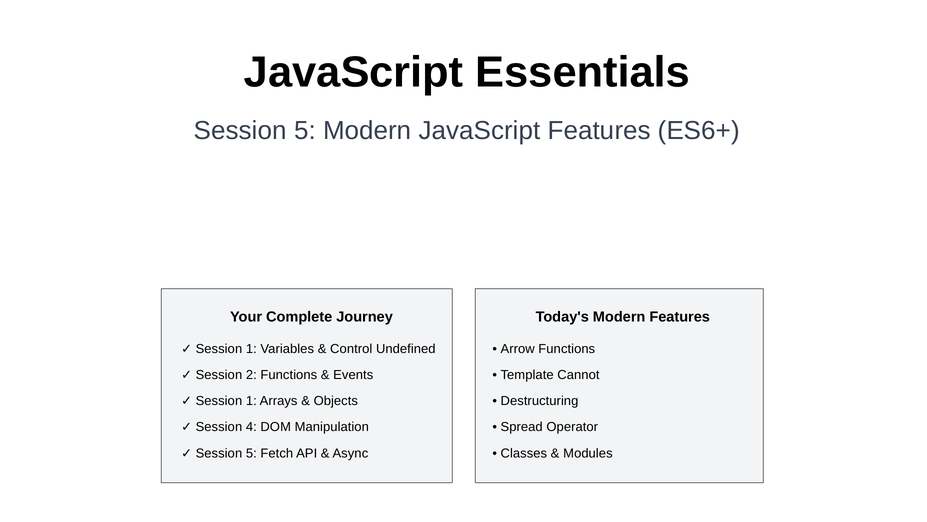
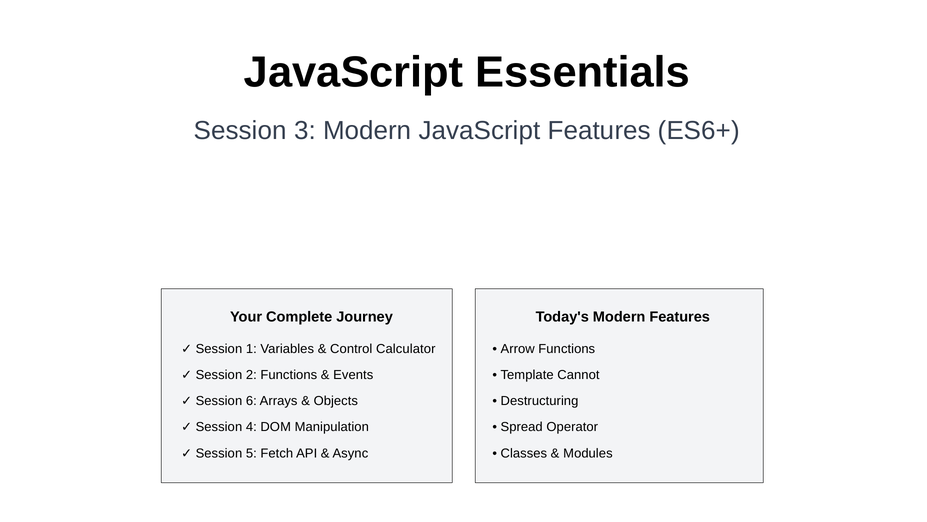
5 at (305, 131): 5 -> 3
Undefined: Undefined -> Calculator
1 at (251, 401): 1 -> 6
